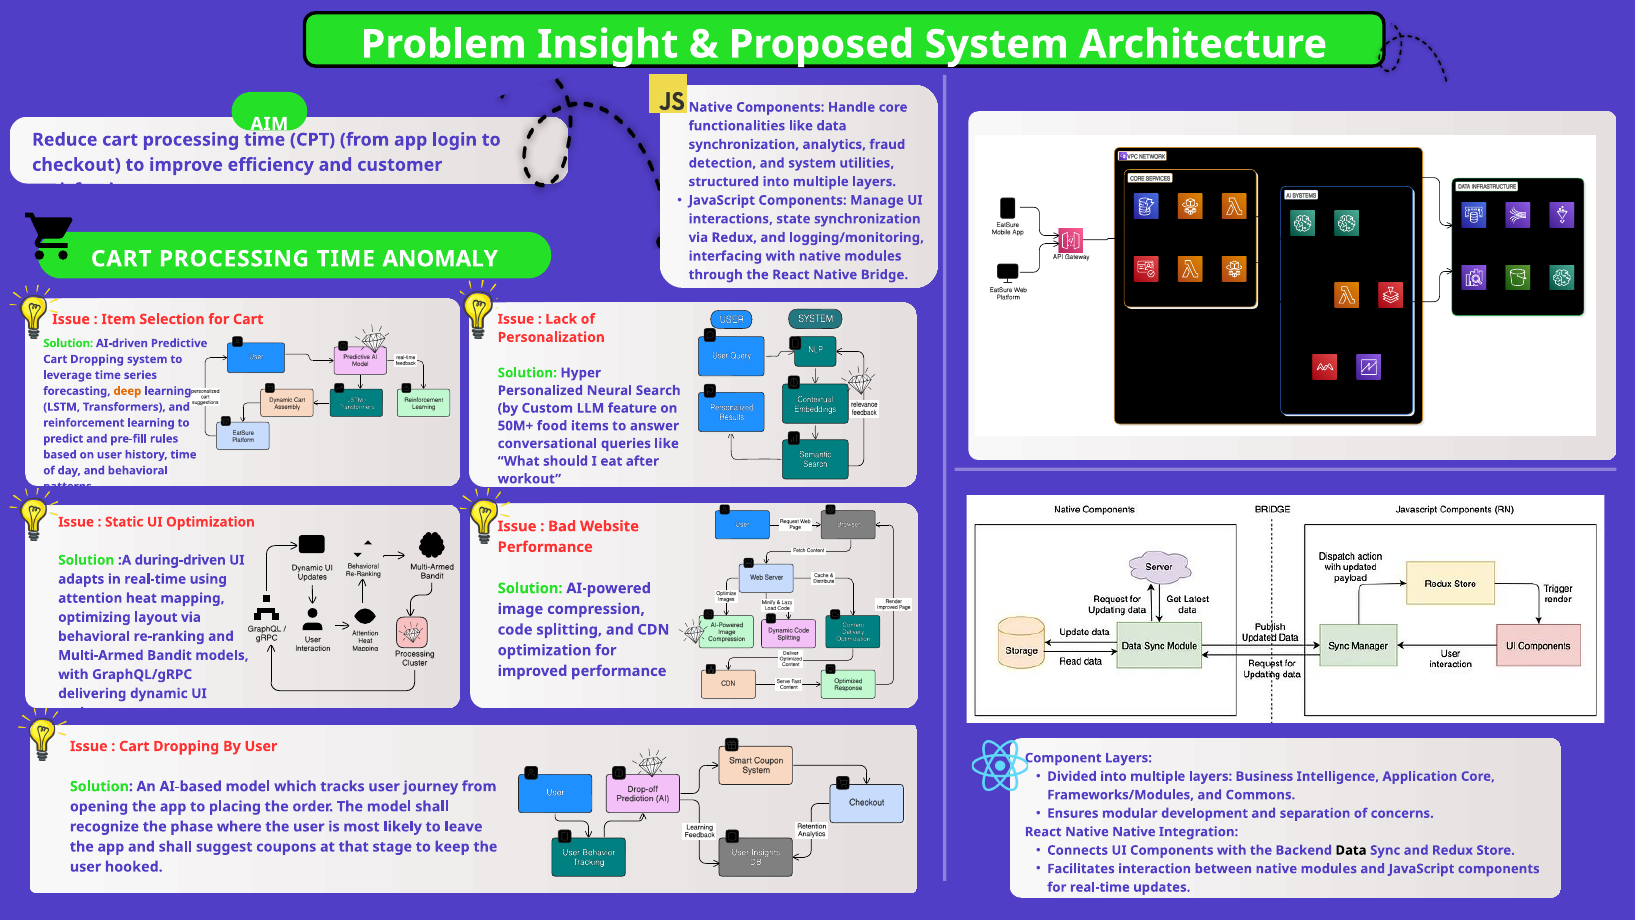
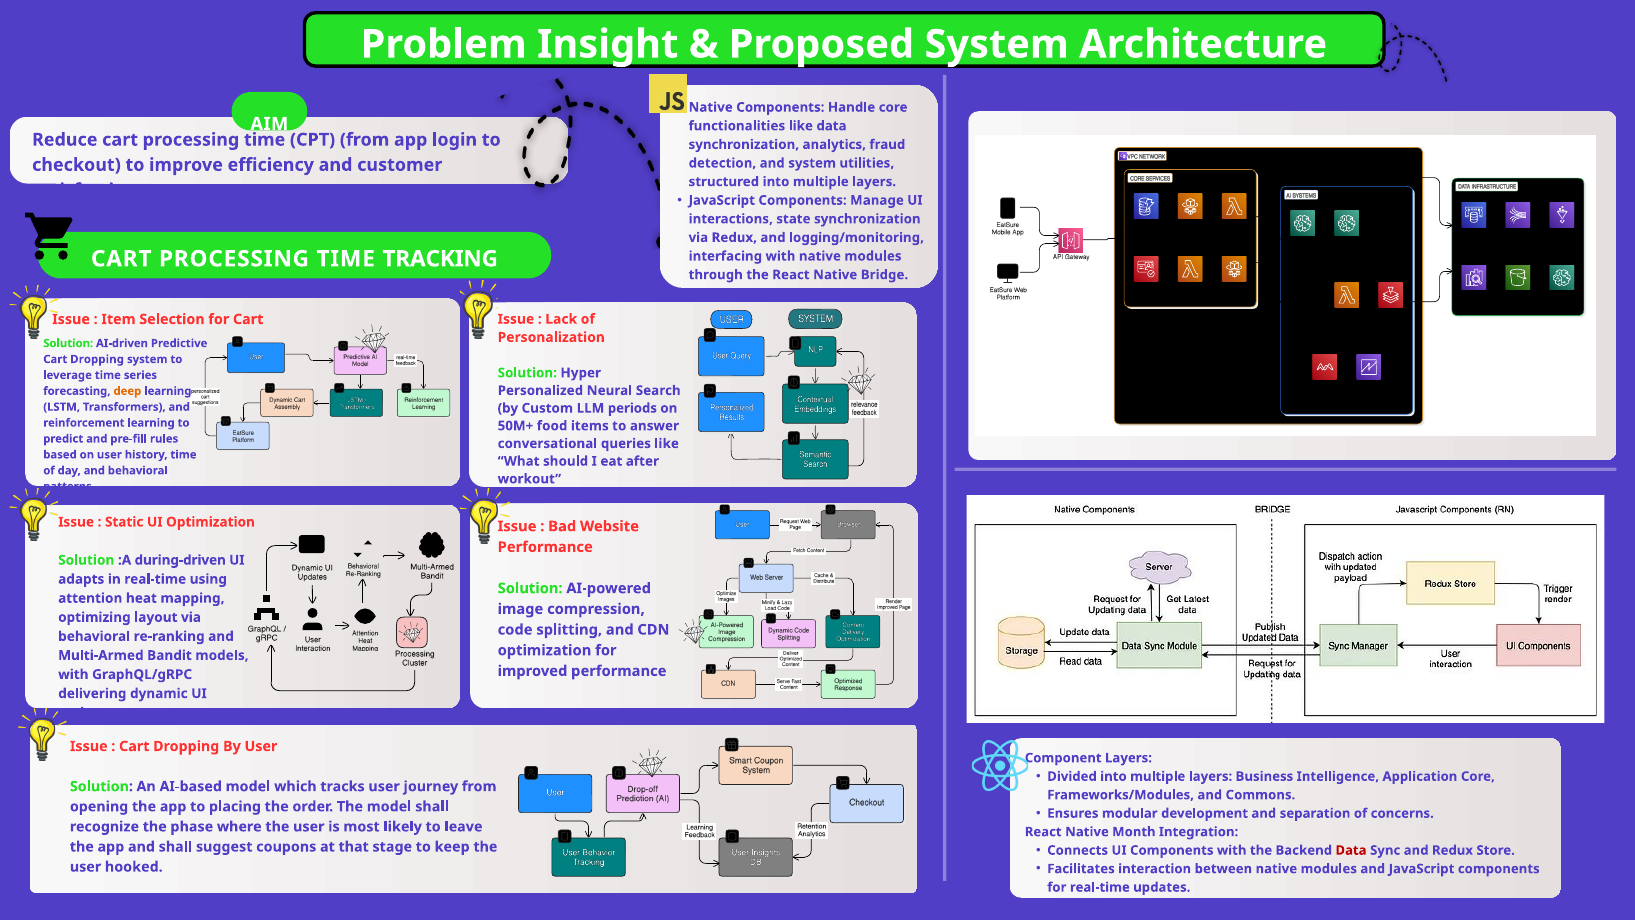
ANOMALY: ANOMALY -> TRACKING
feature: feature -> periods
Native Native: Native -> Month
Data at (1351, 850) colour: black -> red
